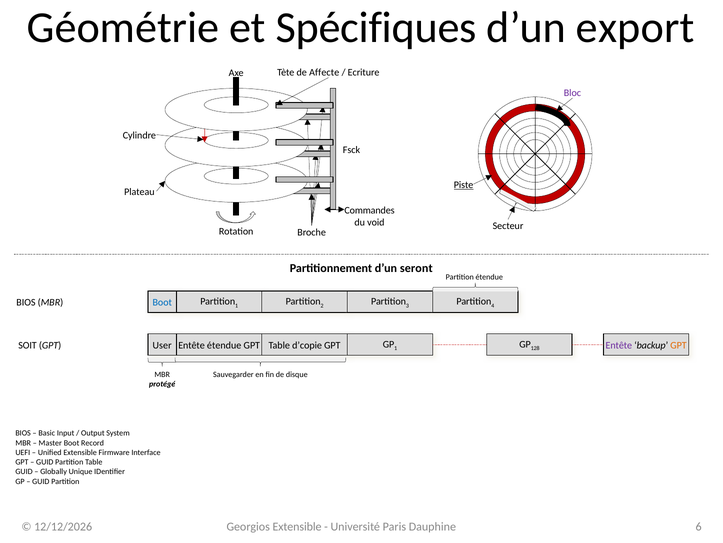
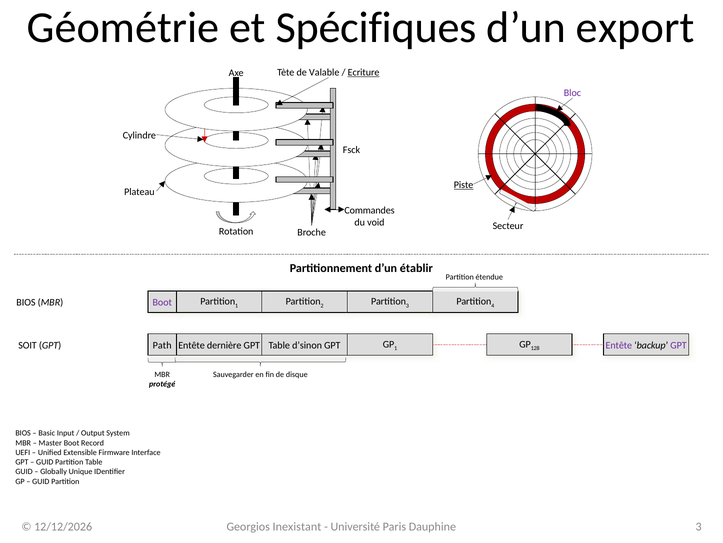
Affecte: Affecte -> Valable
Ecriture underline: none -> present
seront: seront -> établir
Boot at (162, 302) colour: blue -> purple
User: User -> Path
Entête étendue: étendue -> dernière
d’copie: d’copie -> d’sinon
GPT at (679, 345) colour: orange -> purple
Georgios Extensible: Extensible -> Inexistant
Dauphine 6: 6 -> 3
